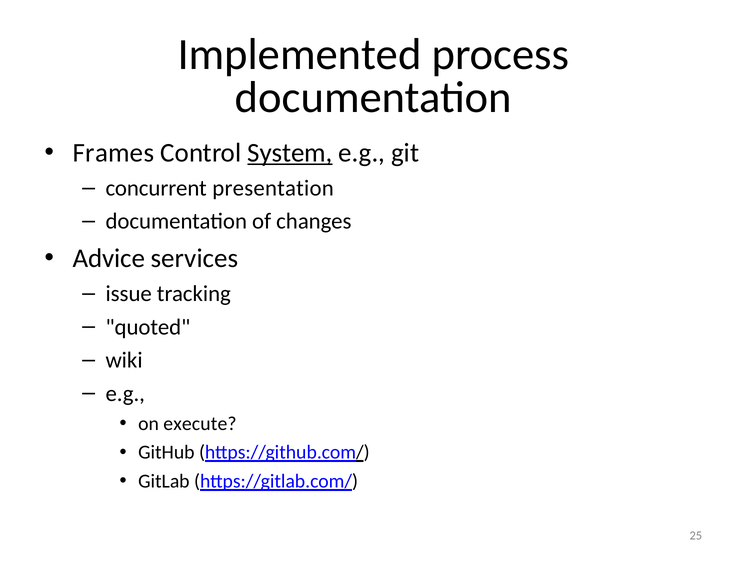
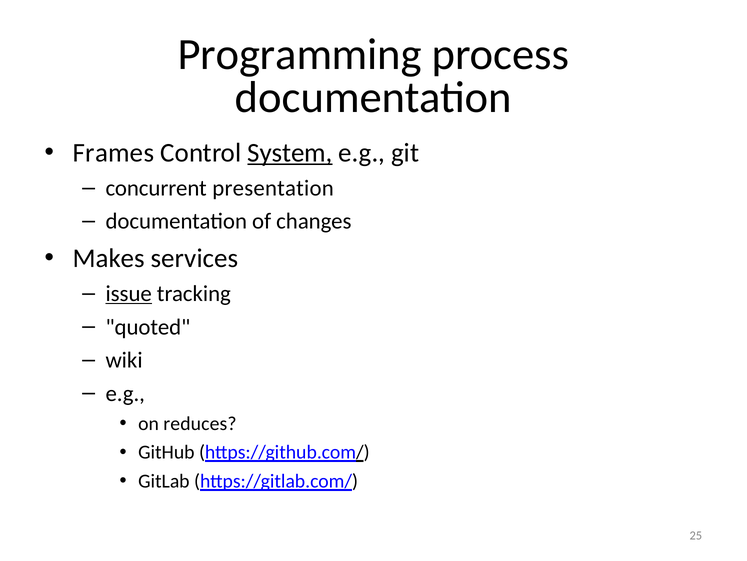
Implemented: Implemented -> Programming
Advice: Advice -> Makes
issue underline: none -> present
execute: execute -> reduces
